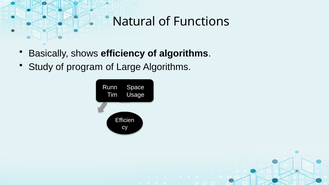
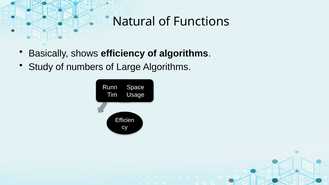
program: program -> numbers
